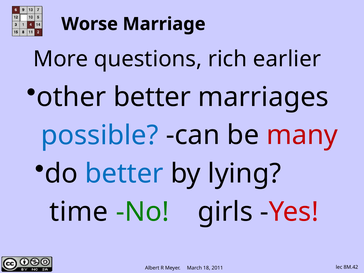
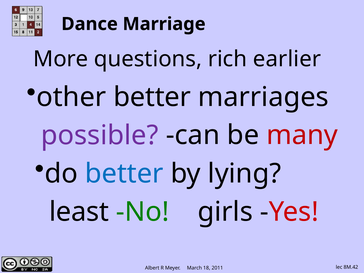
Worse: Worse -> Dance
possible colour: blue -> purple
time: time -> least
